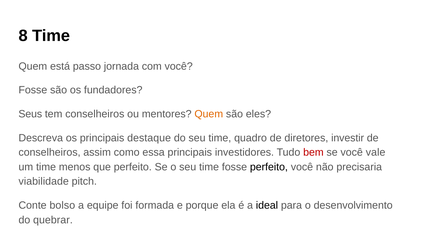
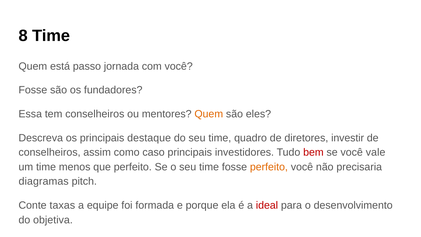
Seus: Seus -> Essa
essa: essa -> caso
perfeito at (269, 167) colour: black -> orange
viabilidade: viabilidade -> diagramas
bolso: bolso -> taxas
ideal colour: black -> red
quebrar: quebrar -> objetiva
